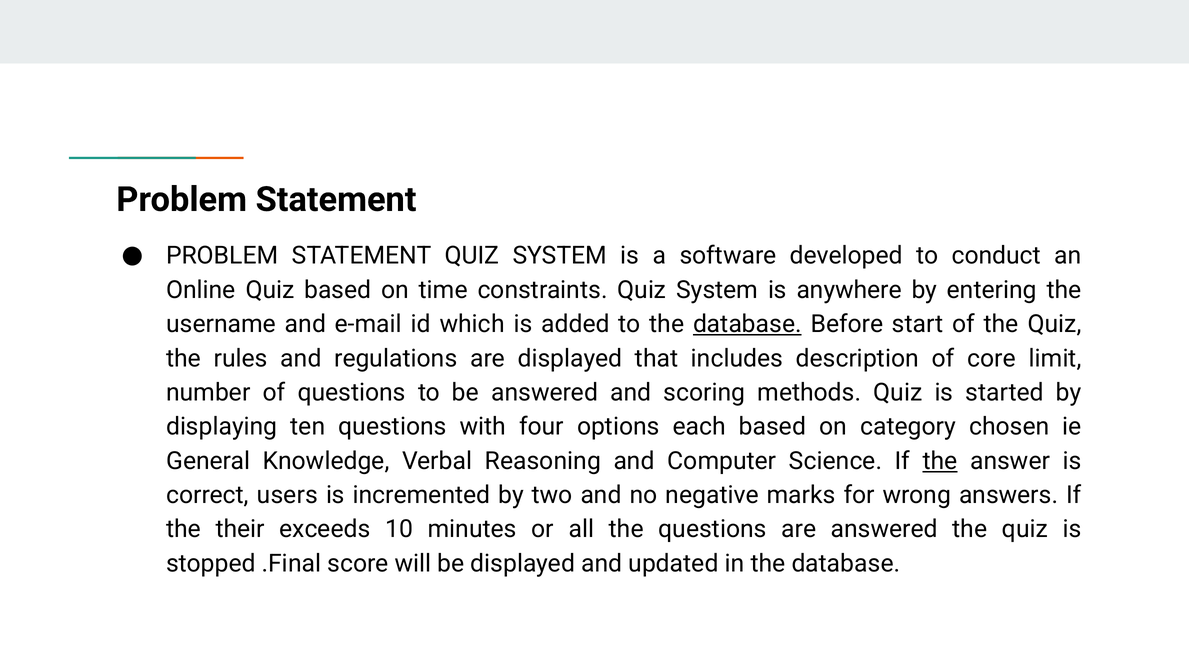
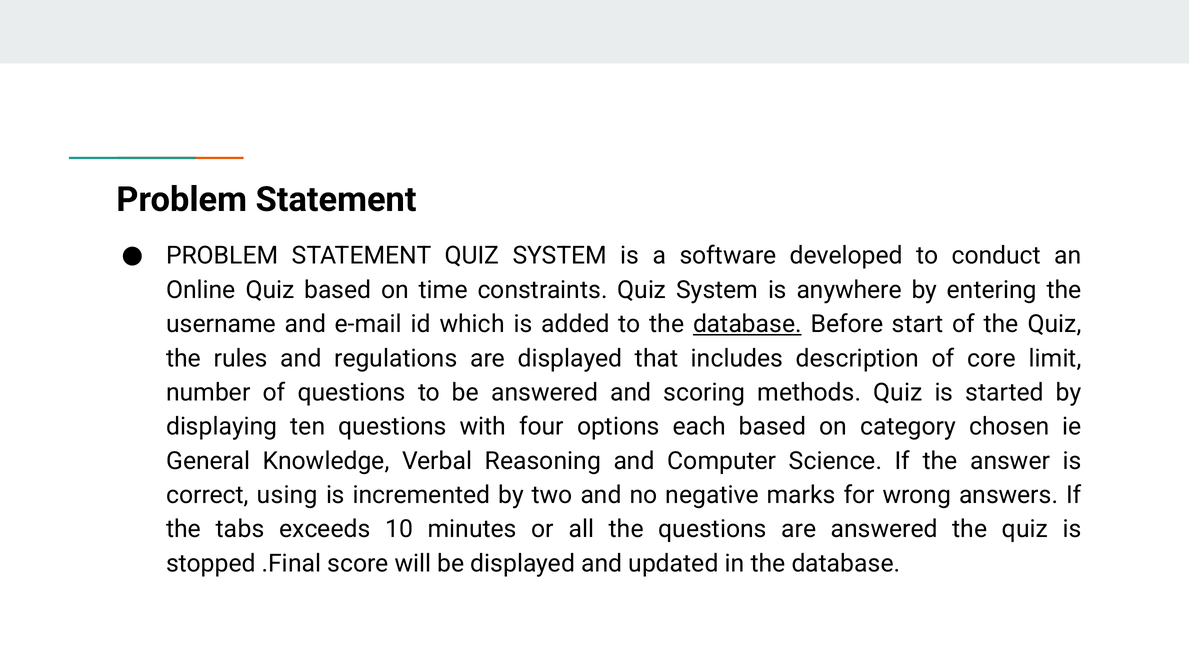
the at (940, 461) underline: present -> none
users: users -> using
their: their -> tabs
